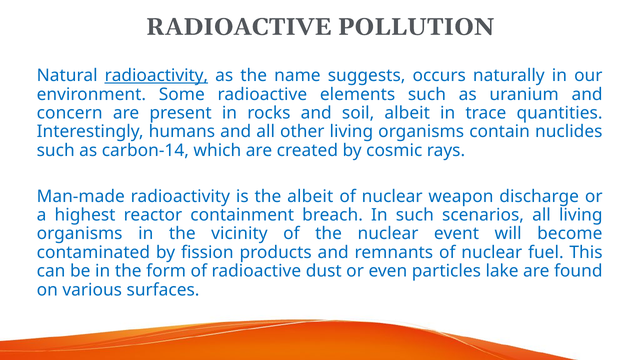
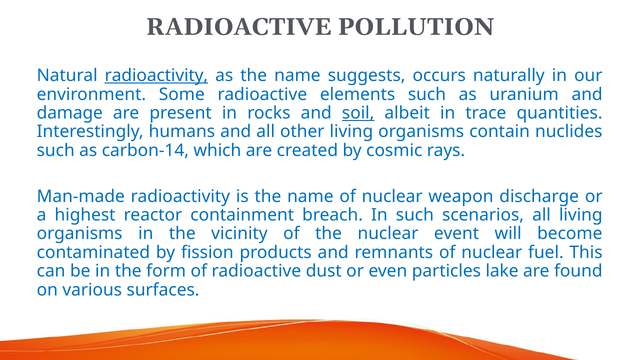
concern: concern -> damage
soil underline: none -> present
is the albeit: albeit -> name
